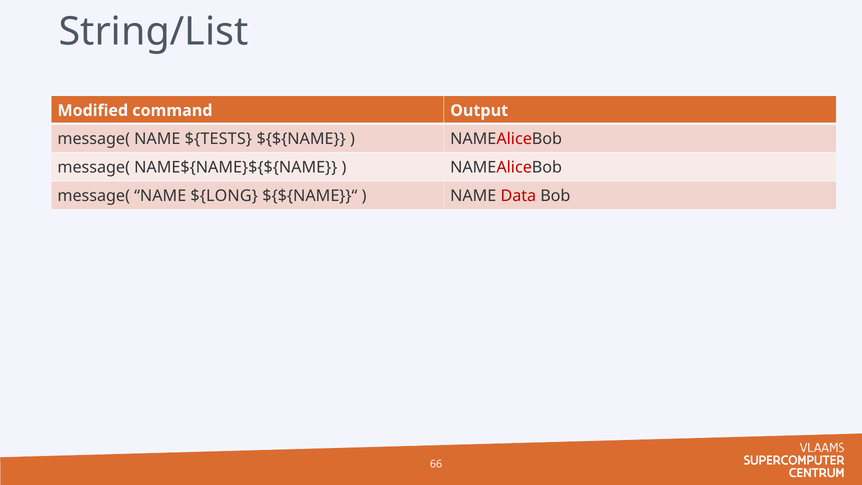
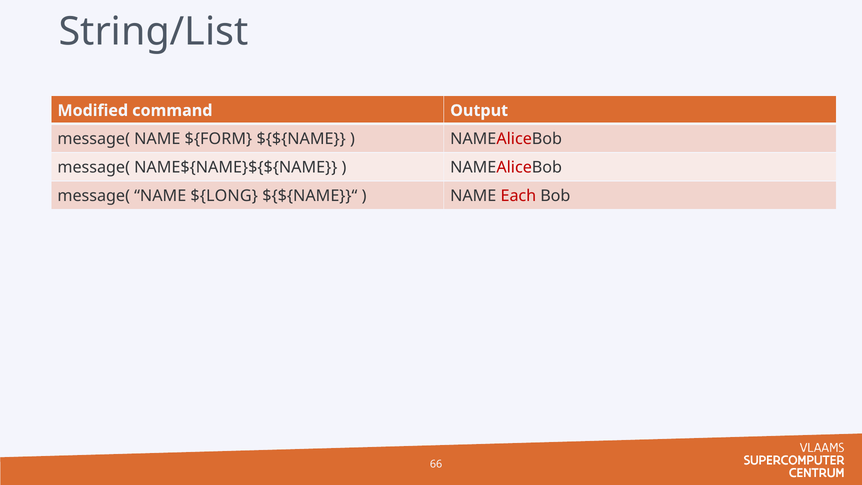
${TESTS: ${TESTS -> ${FORM
Data: Data -> Each
